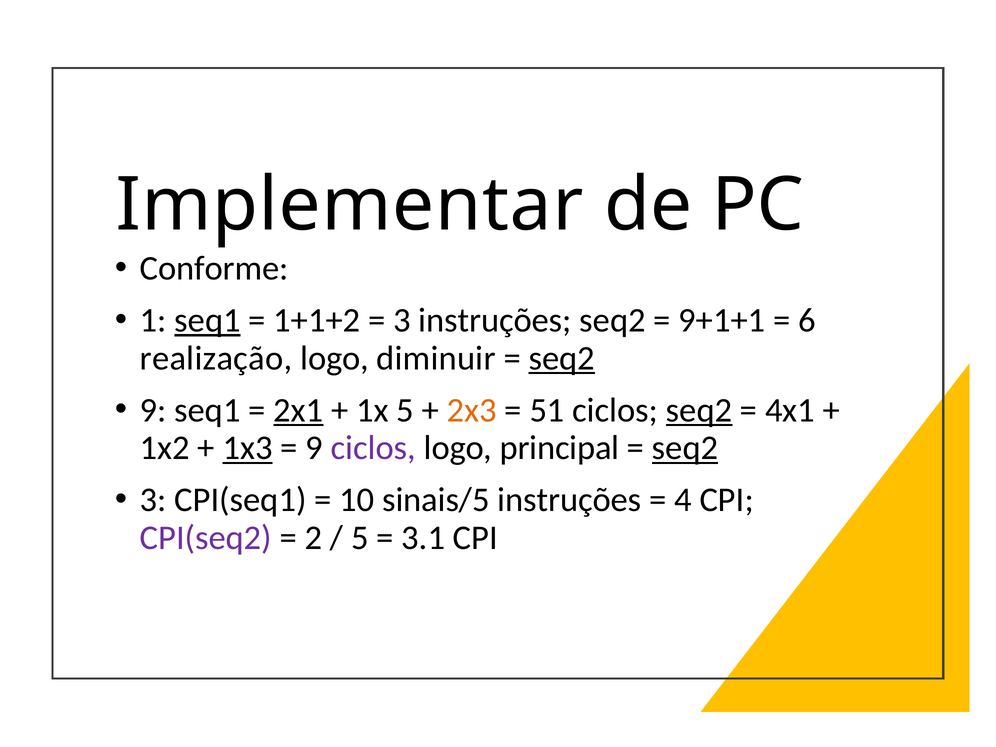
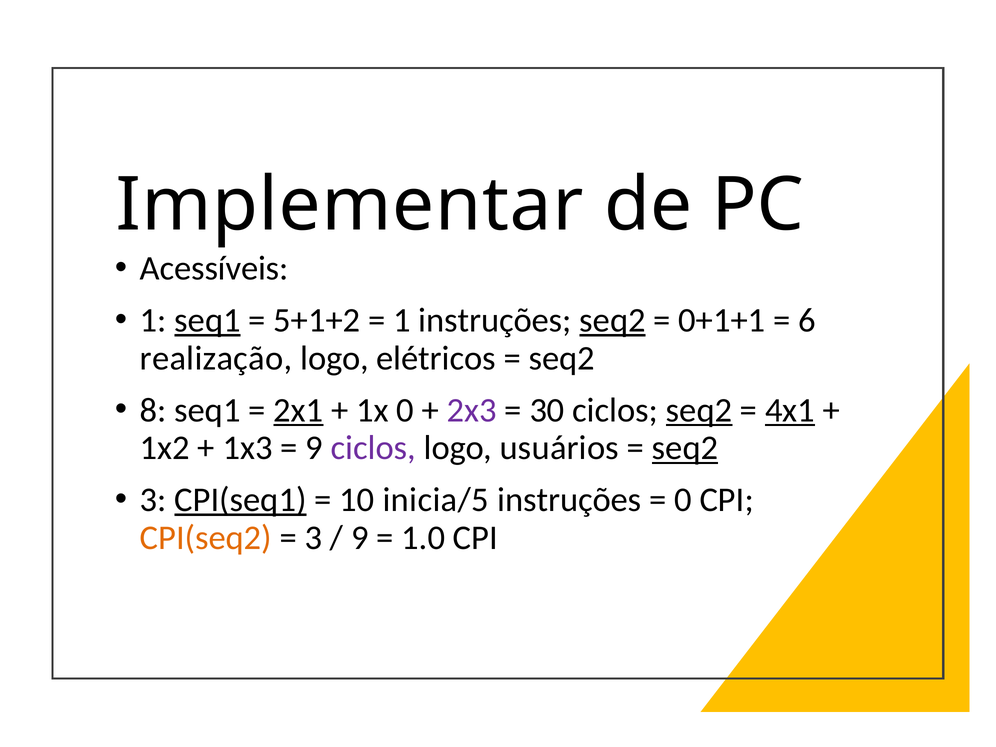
Conforme: Conforme -> Acessíveis
1+1+2: 1+1+2 -> 5+1+2
3 at (402, 320): 3 -> 1
seq2 at (613, 320) underline: none -> present
9+1+1: 9+1+1 -> 0+1+1
diminuir: diminuir -> elétricos
seq2 at (562, 358) underline: present -> none
9 at (153, 410): 9 -> 8
1x 5: 5 -> 0
2x3 colour: orange -> purple
51: 51 -> 30
4x1 underline: none -> present
1x3 underline: present -> none
principal: principal -> usuários
CPI(seq1 underline: none -> present
sinais/5: sinais/5 -> inicia/5
4 at (683, 500): 4 -> 0
CPI(seq2 colour: purple -> orange
2 at (313, 538): 2 -> 3
5 at (360, 538): 5 -> 9
3.1: 3.1 -> 1.0
